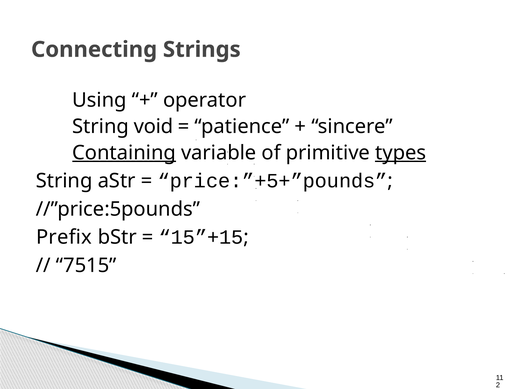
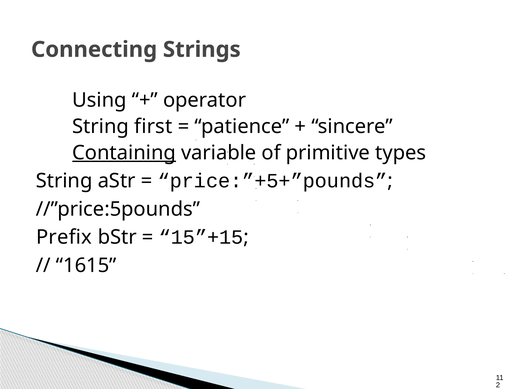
void: void -> first
types underline: present -> none
7515: 7515 -> 1615
